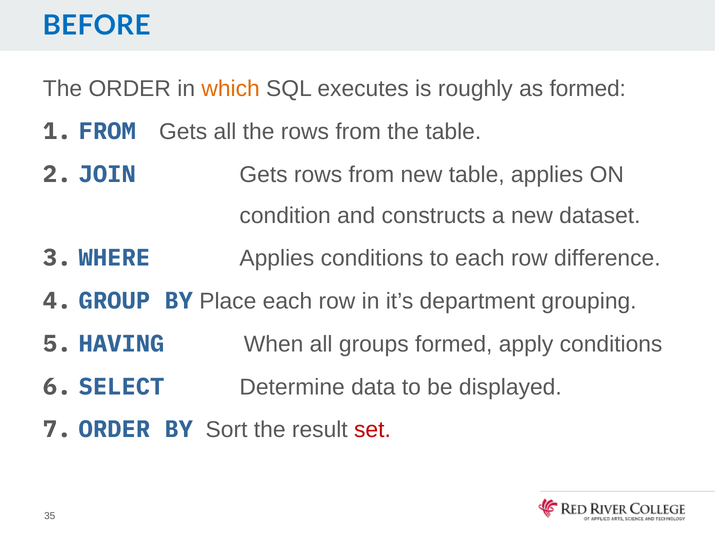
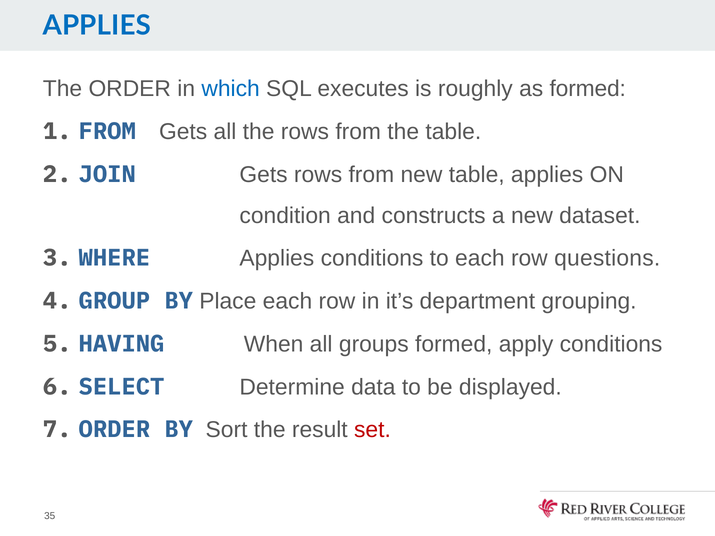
BEFORE at (97, 26): BEFORE -> APPLIES
which colour: orange -> blue
difference: difference -> questions
